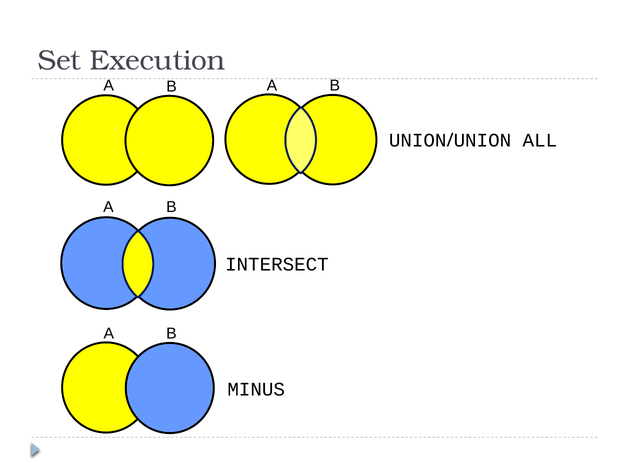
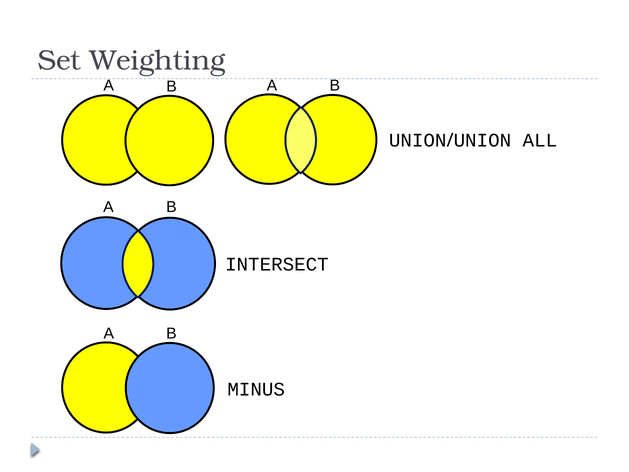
Execution: Execution -> Weighting
